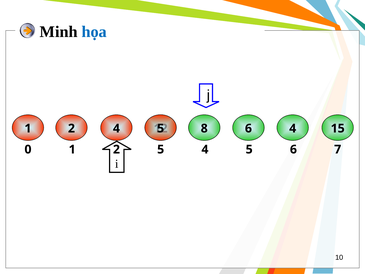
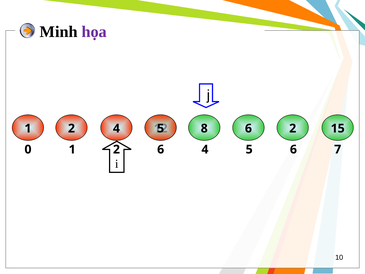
họa colour: blue -> purple
6 4: 4 -> 2
2 5: 5 -> 6
